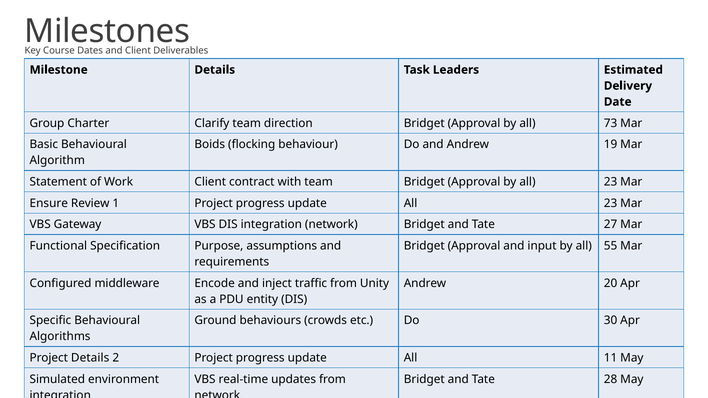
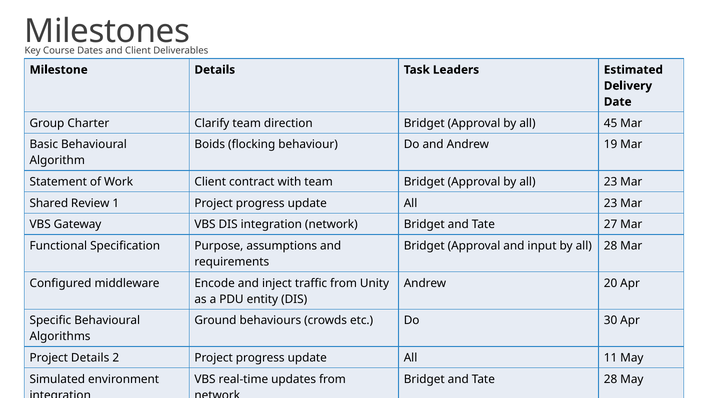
73: 73 -> 45
Ensure: Ensure -> Shared
all 55: 55 -> 28
